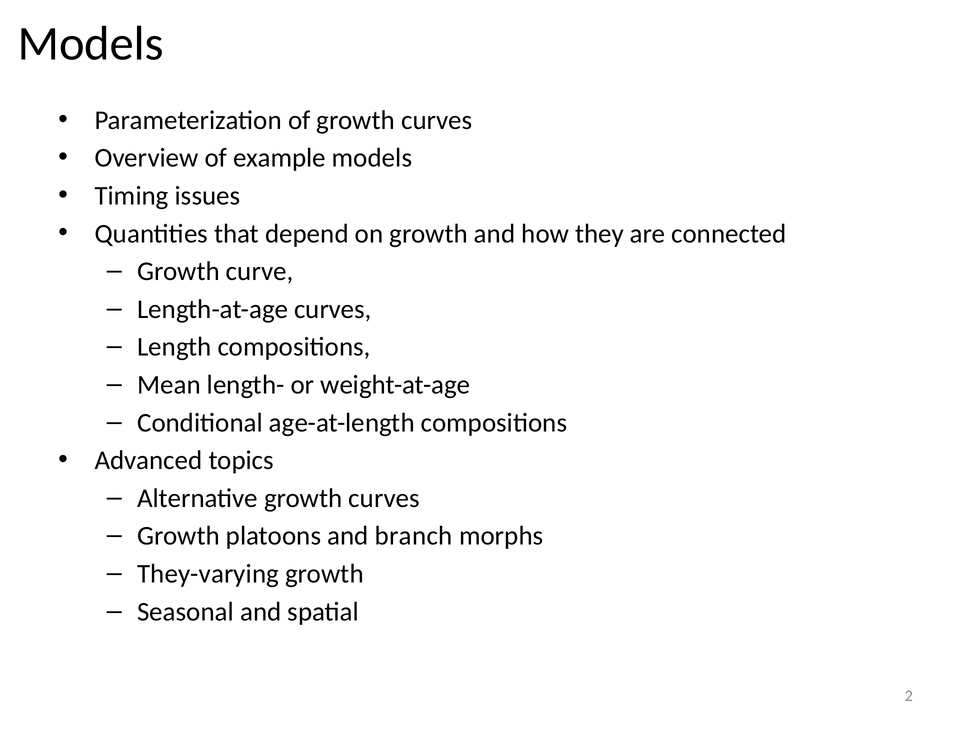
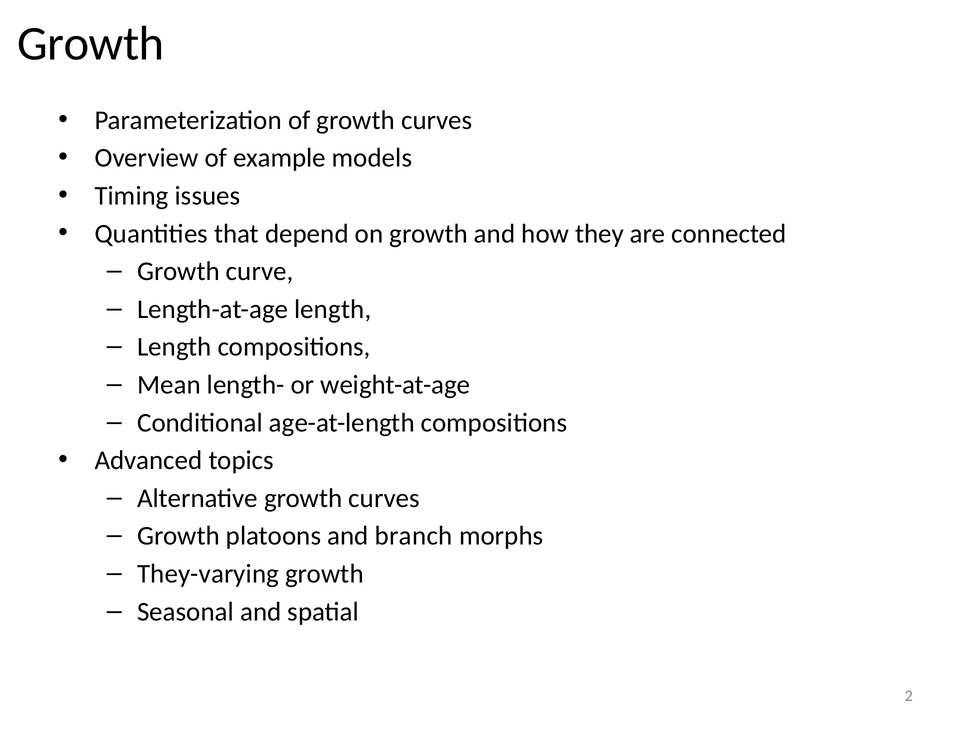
Models at (91, 44): Models -> Growth
Length-at-age curves: curves -> length
